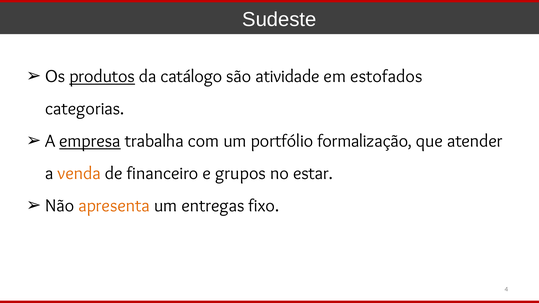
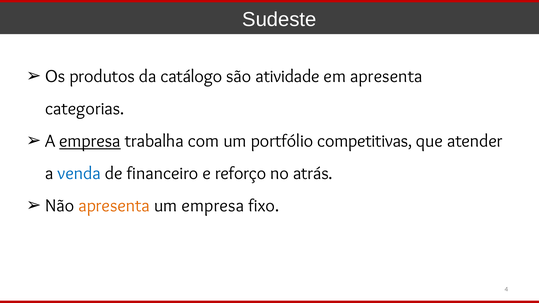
produtos underline: present -> none
em estofados: estofados -> apresenta
formalização: formalização -> competitivas
venda colour: orange -> blue
grupos: grupos -> reforço
estar: estar -> atrás
um entregas: entregas -> empresa
